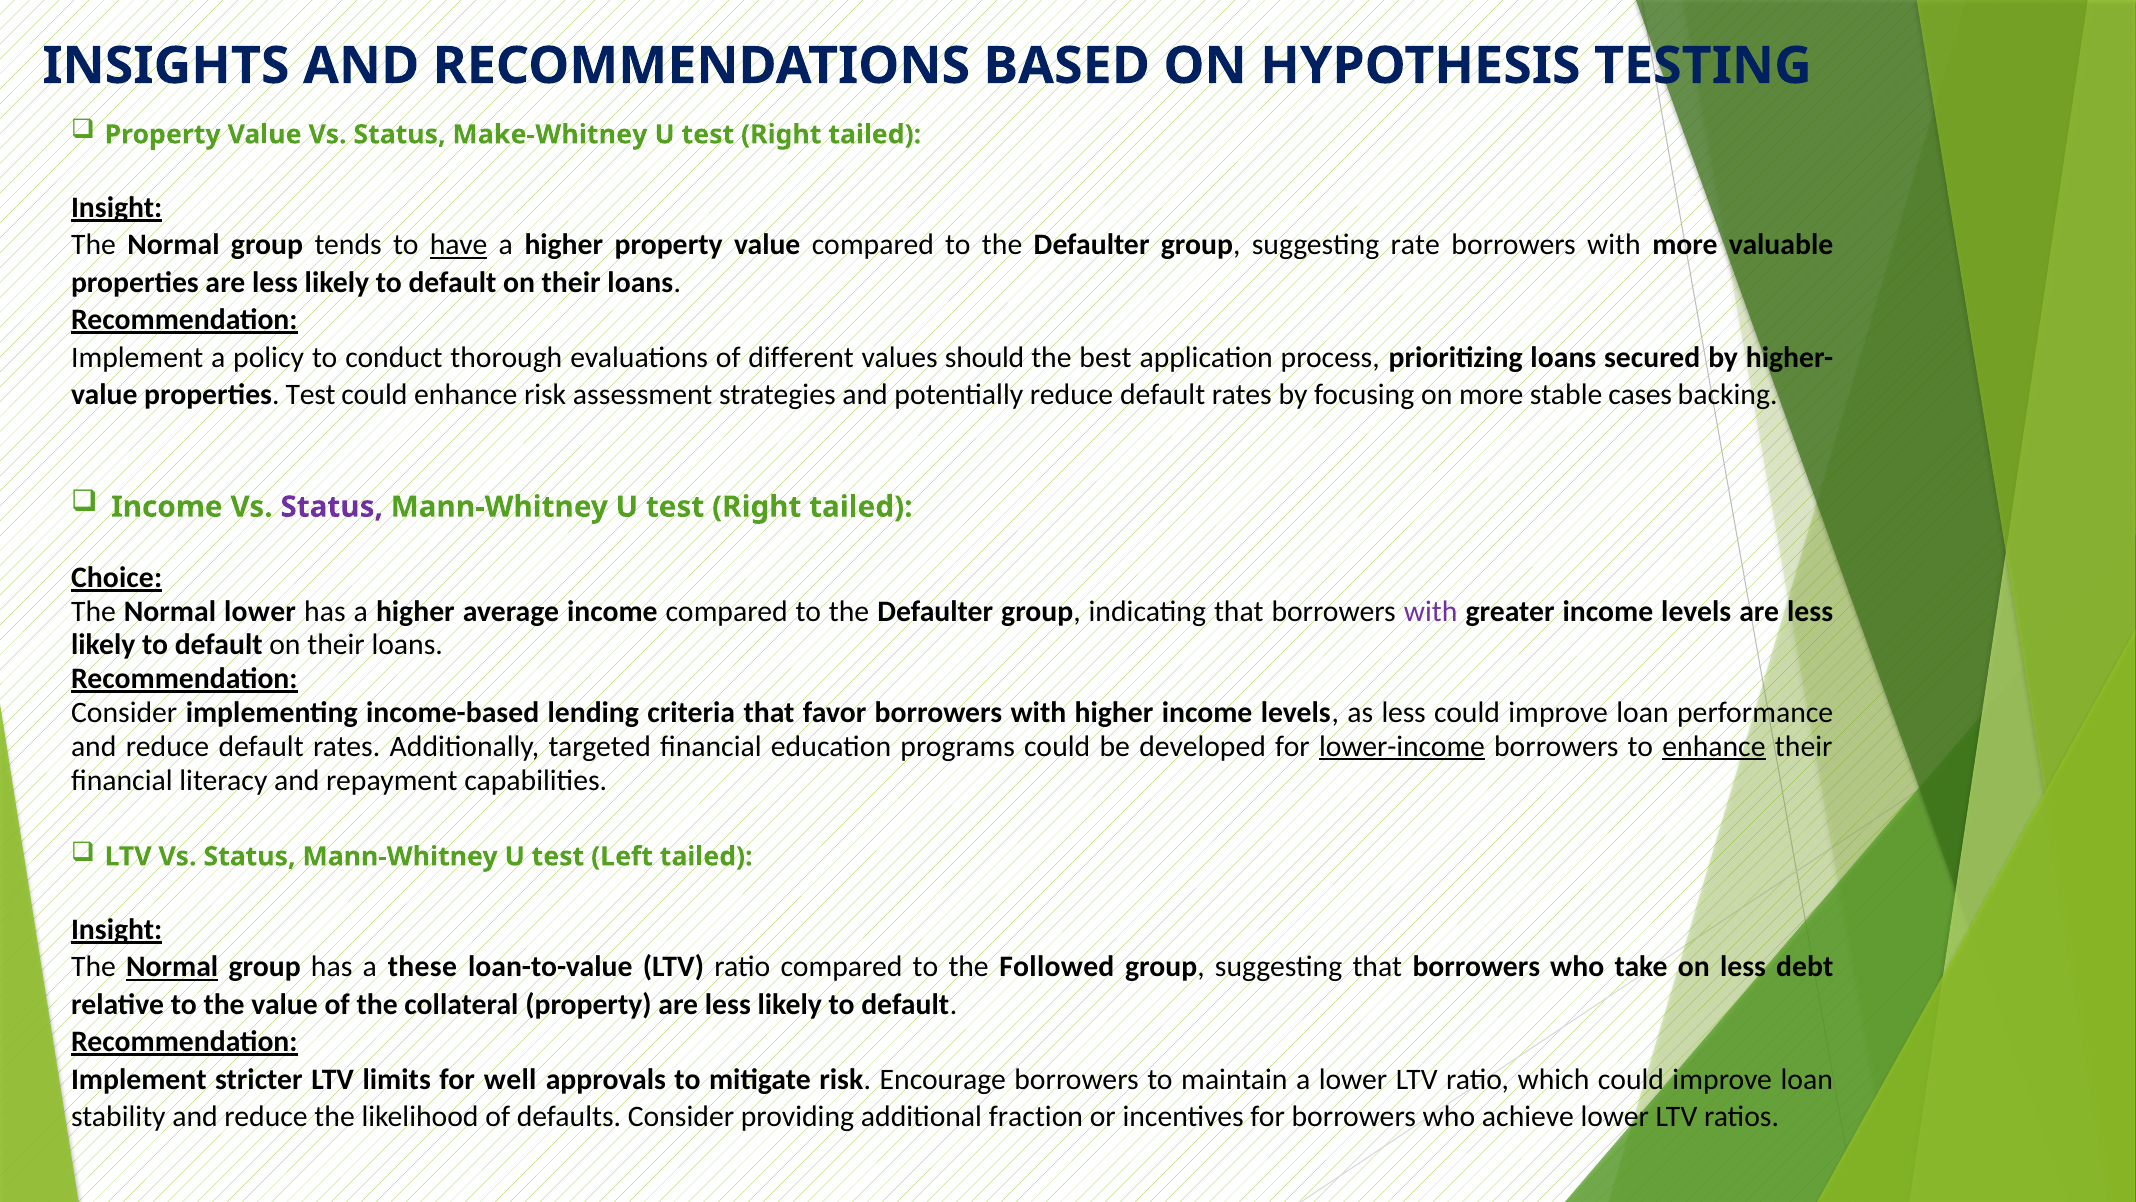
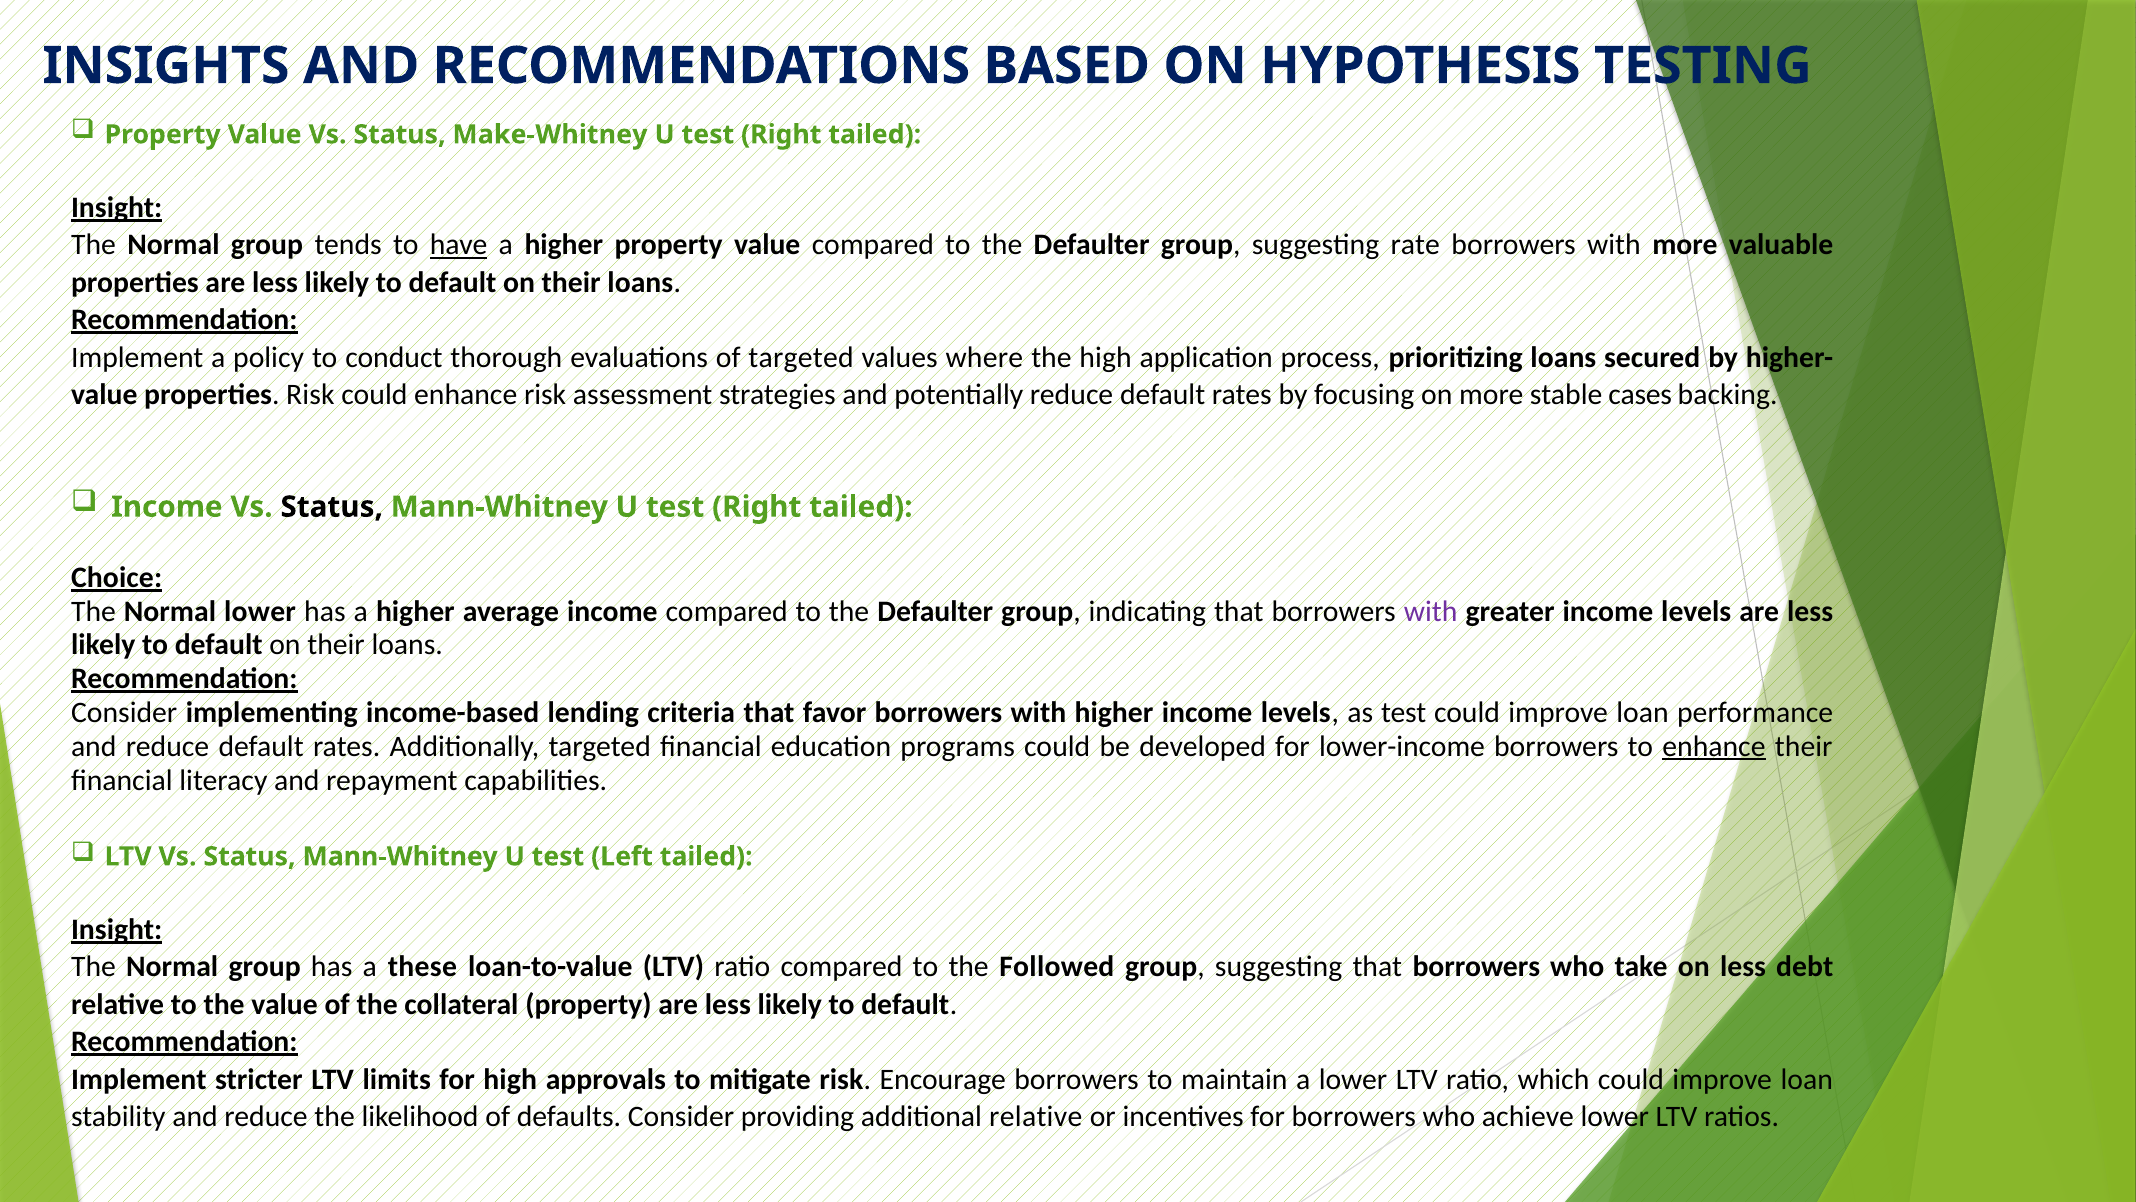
of different: different -> targeted
should: should -> where
the best: best -> high
properties Test: Test -> Risk
Status at (332, 507) colour: purple -> black
as less: less -> test
lower-income underline: present -> none
Normal at (172, 967) underline: present -> none
for well: well -> high
additional fraction: fraction -> relative
